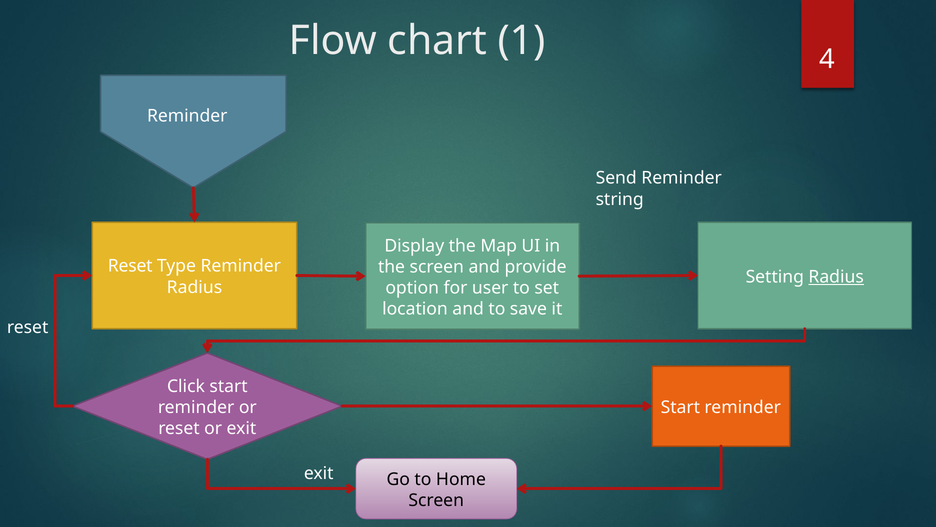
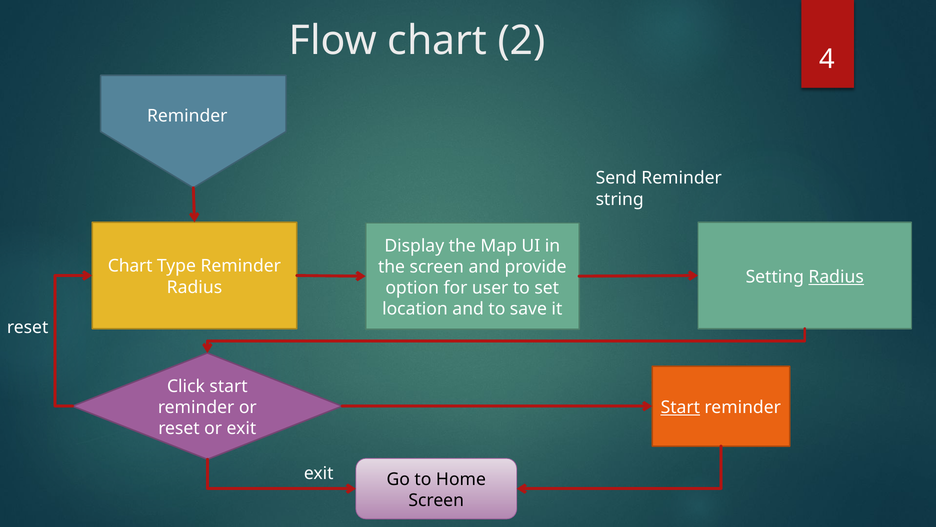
1: 1 -> 2
Reset at (130, 266): Reset -> Chart
Start at (680, 407) underline: none -> present
